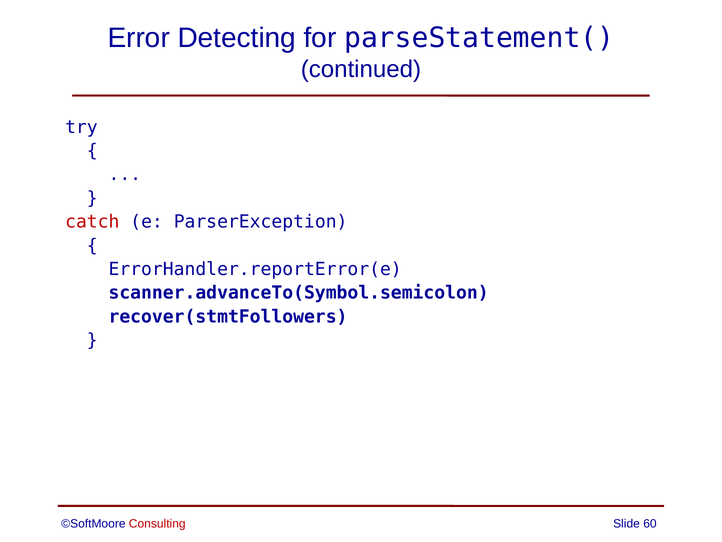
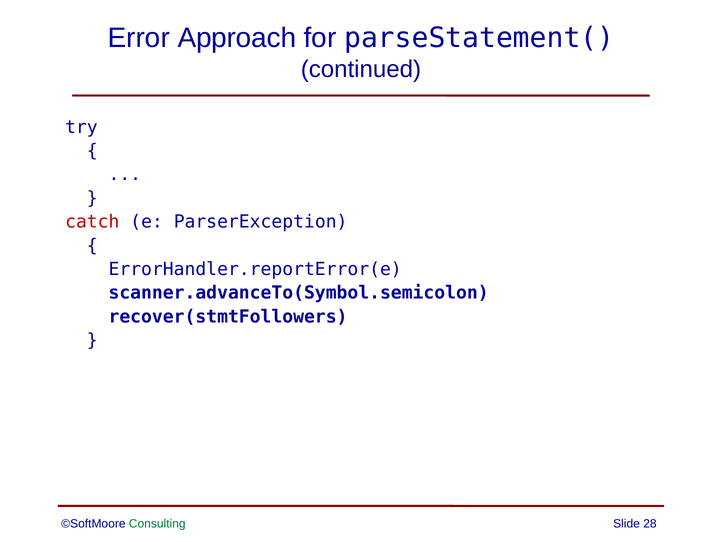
Detecting: Detecting -> Approach
Consulting colour: red -> green
60: 60 -> 28
